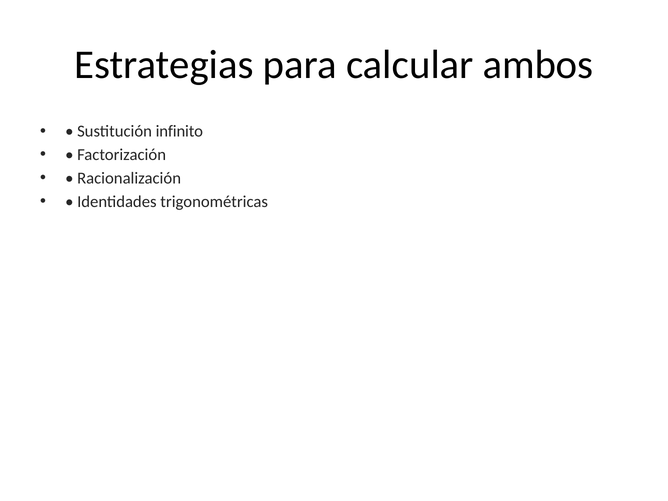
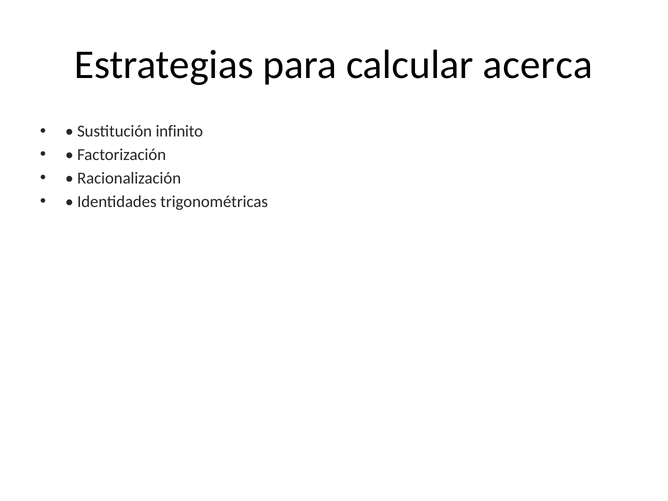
ambos: ambos -> acerca
